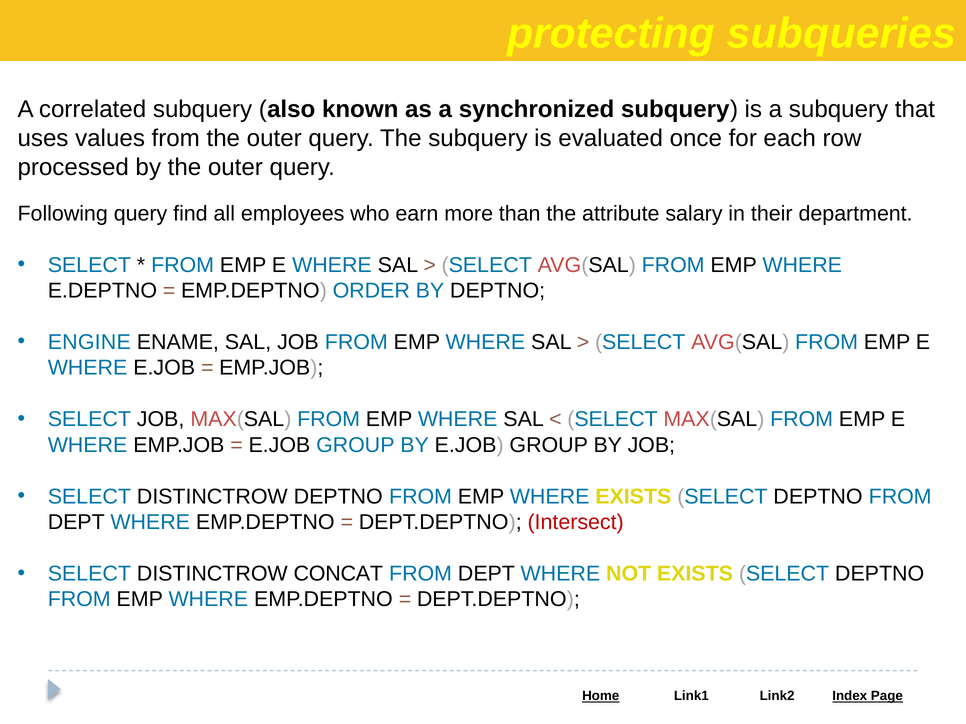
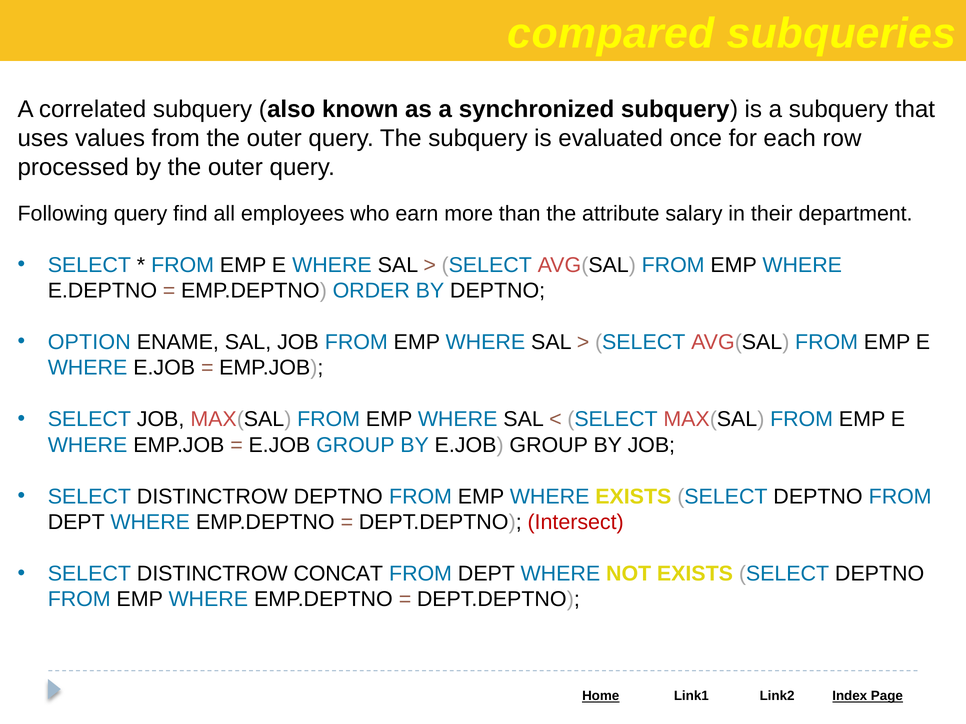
protecting: protecting -> compared
ENGINE: ENGINE -> OPTION
